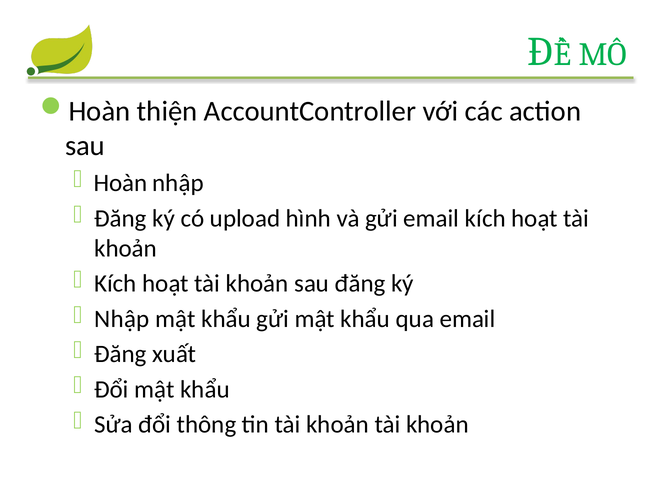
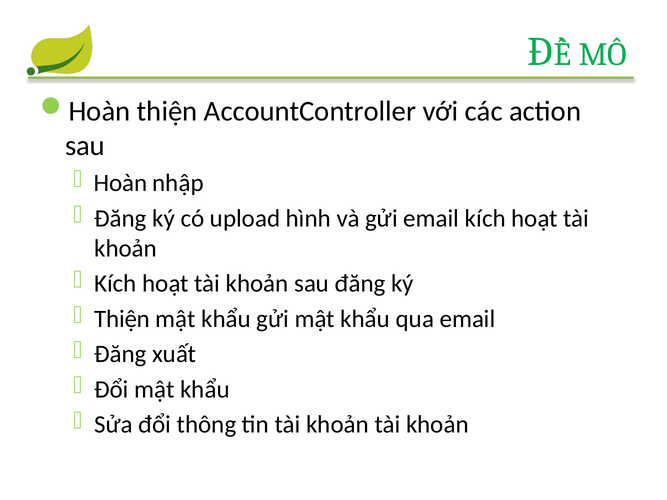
Nhập at (122, 319): Nhập -> Thiện
